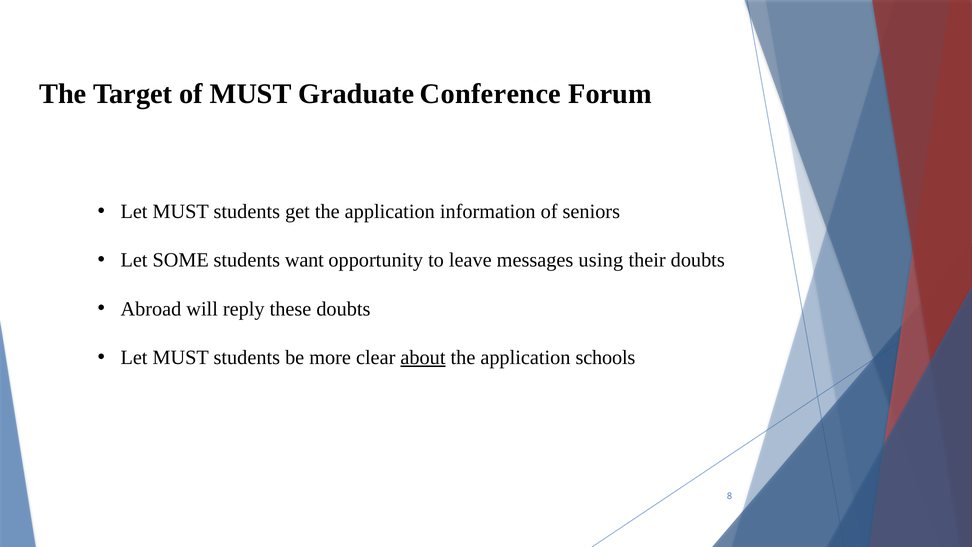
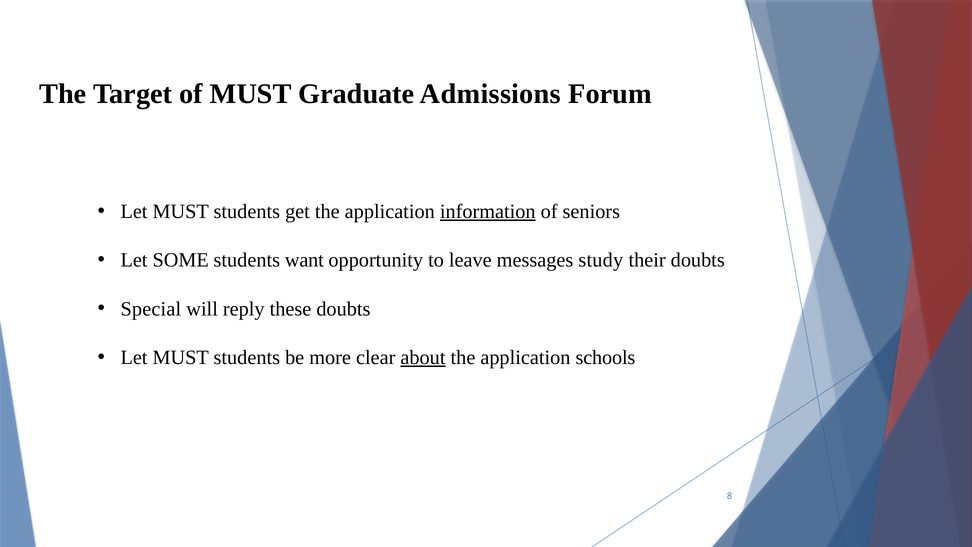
Conference: Conference -> Admissions
information underline: none -> present
using: using -> study
Abroad: Abroad -> Special
